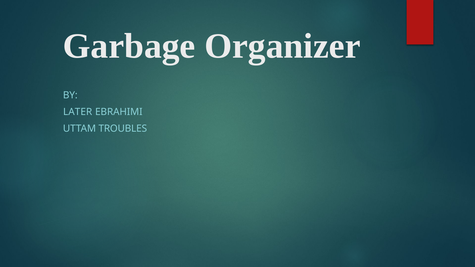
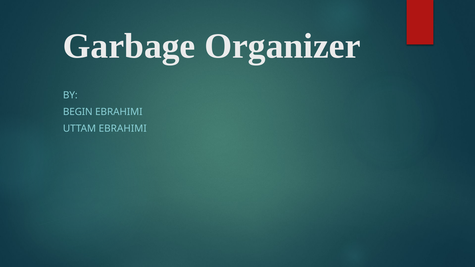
LATER: LATER -> BEGIN
UTTAM TROUBLES: TROUBLES -> EBRAHIMI
